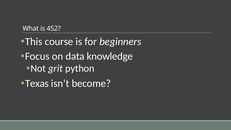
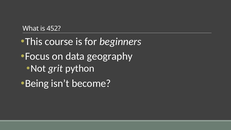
knowledge: knowledge -> geography
Texas: Texas -> Being
